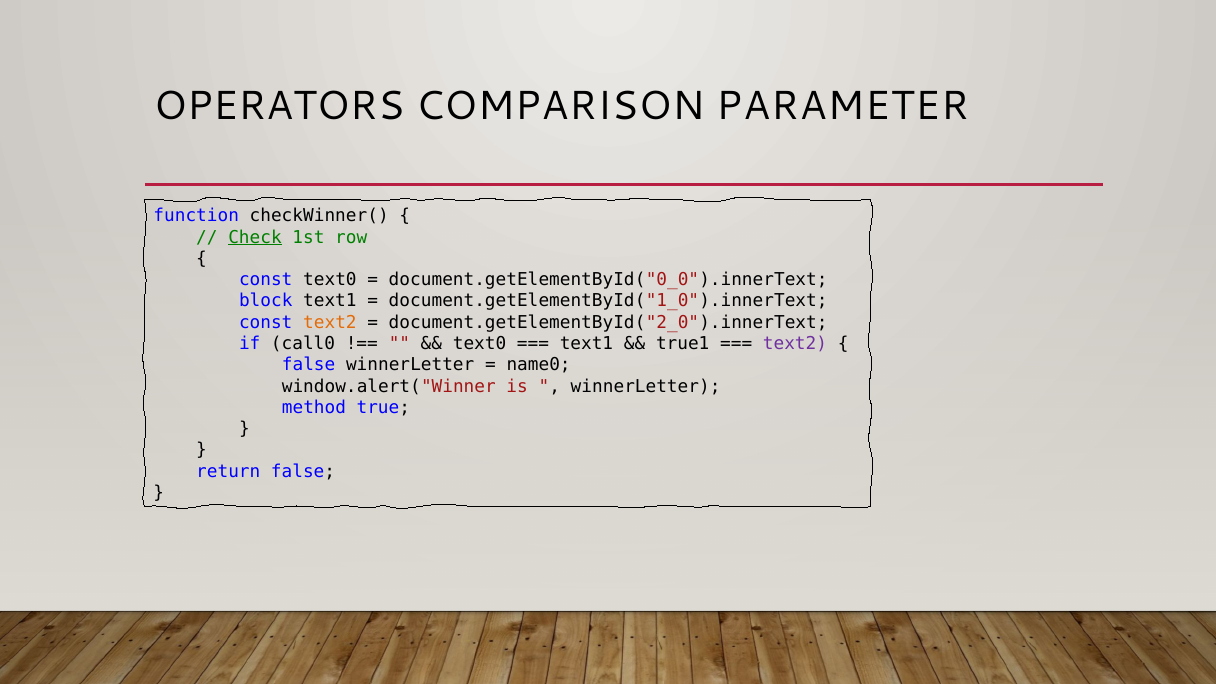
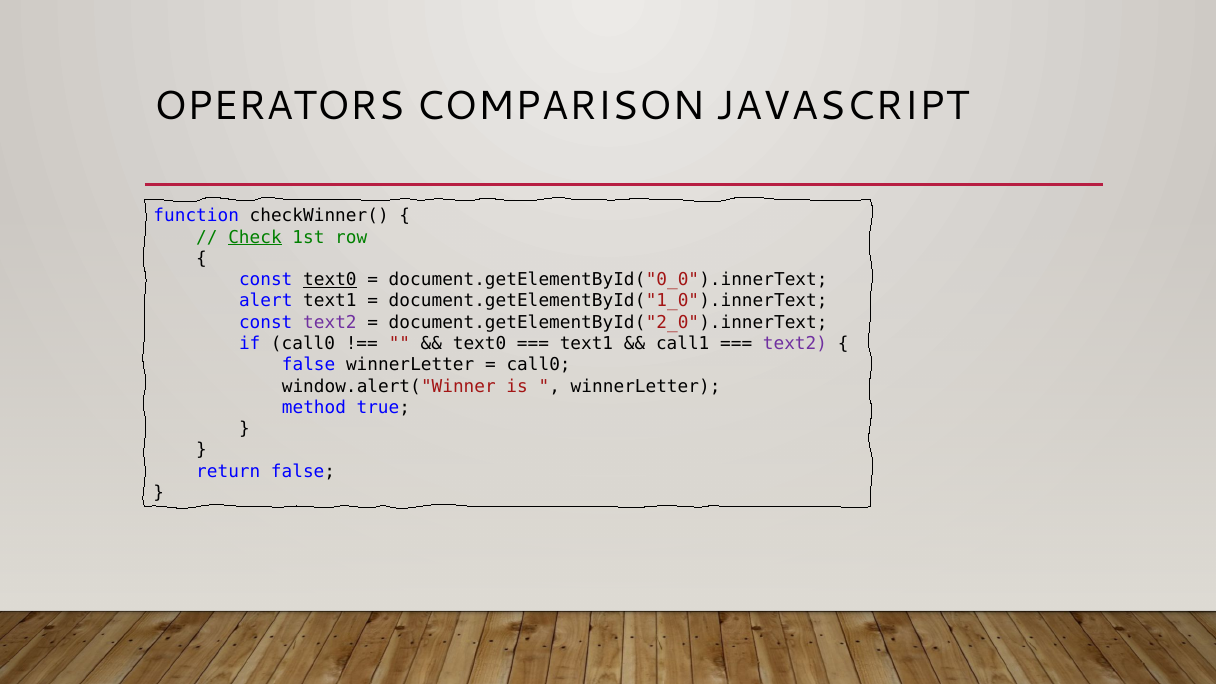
PARAMETER: PARAMETER -> JAVASCRIPT
text0 at (330, 280) underline: none -> present
block: block -> alert
text2 at (330, 322) colour: orange -> purple
true1: true1 -> call1
name0 at (539, 365): name0 -> call0
